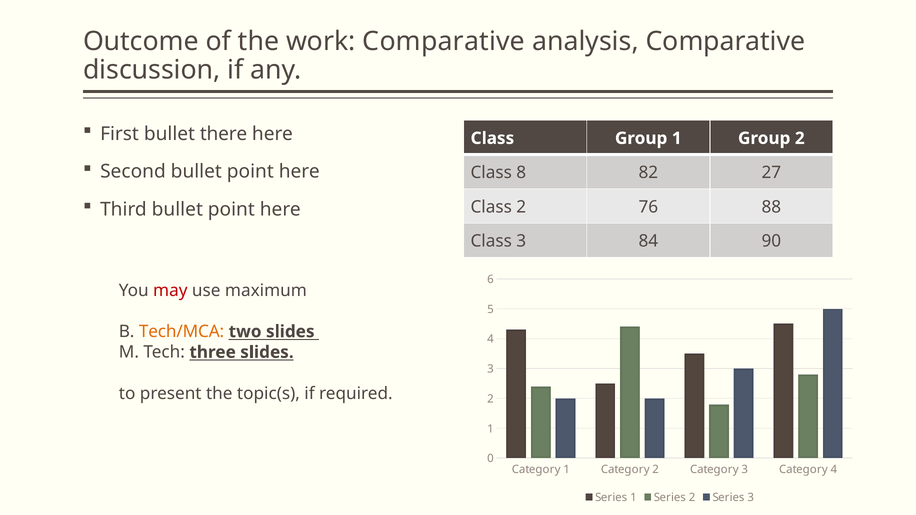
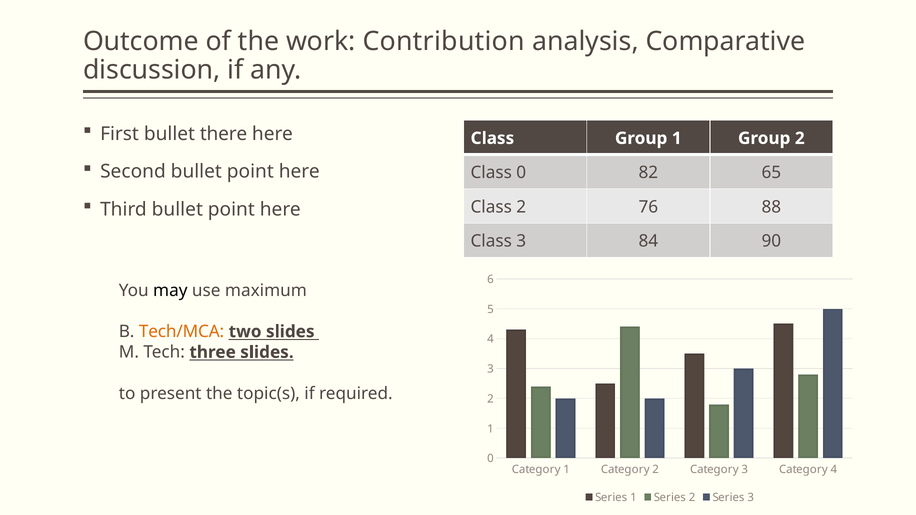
work Comparative: Comparative -> Contribution
Class 8: 8 -> 0
27: 27 -> 65
may colour: red -> black
